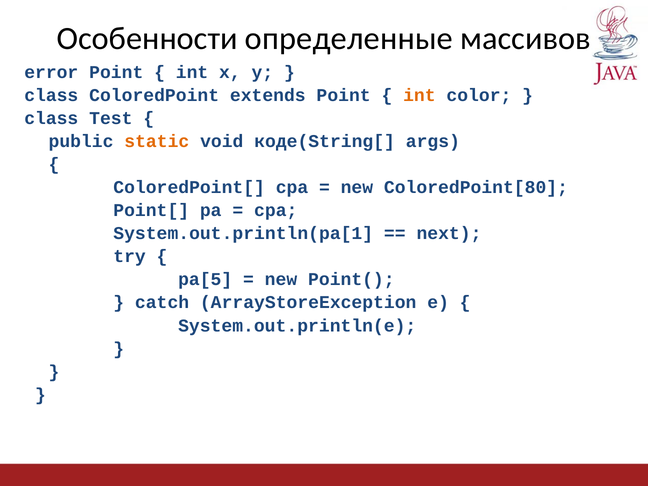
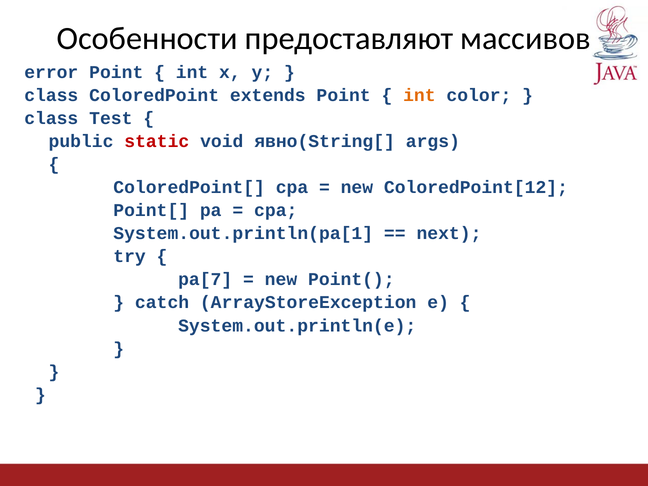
определенные: определенные -> предоставляют
static colour: orange -> red
коде(String[: коде(String[ -> явно(String[
ColoredPoint[80: ColoredPoint[80 -> ColoredPoint[12
pa[5: pa[5 -> pa[7
